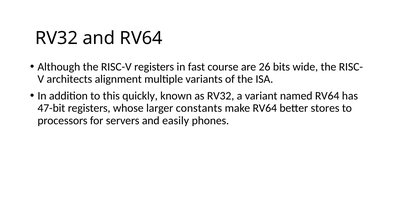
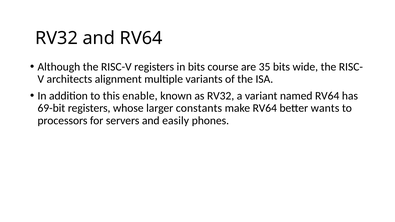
in fast: fast -> bits
26: 26 -> 35
quickly: quickly -> enable
47-bit: 47-bit -> 69-bit
stores: stores -> wants
